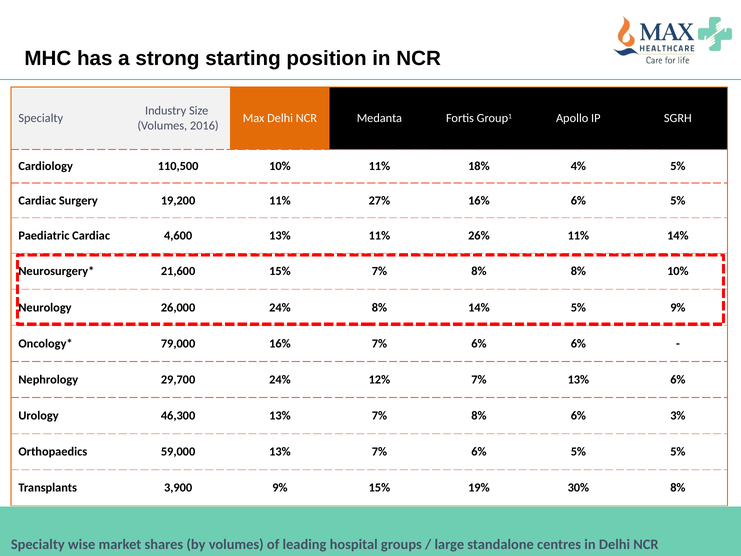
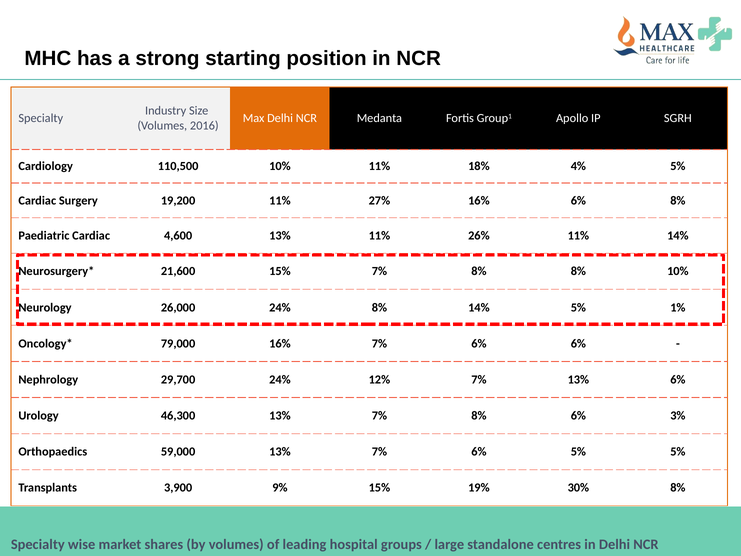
16% 6% 5%: 5% -> 8%
5% 9%: 9% -> 1%
